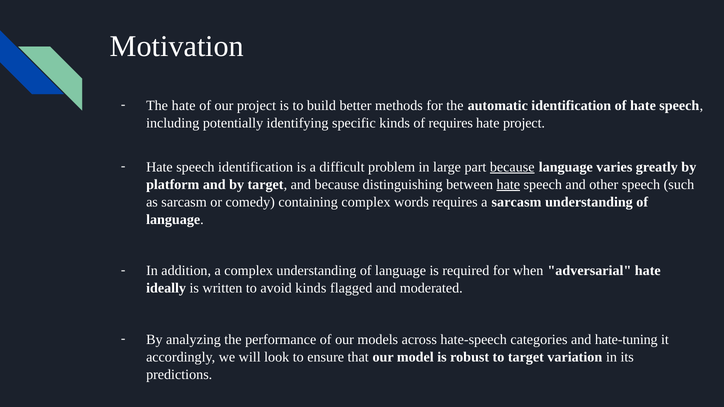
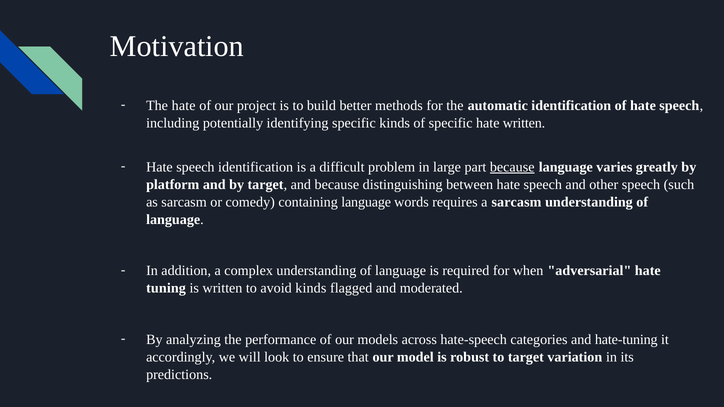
of requires: requires -> specific
hate project: project -> written
hate at (508, 185) underline: present -> none
containing complex: complex -> language
ideally: ideally -> tuning
